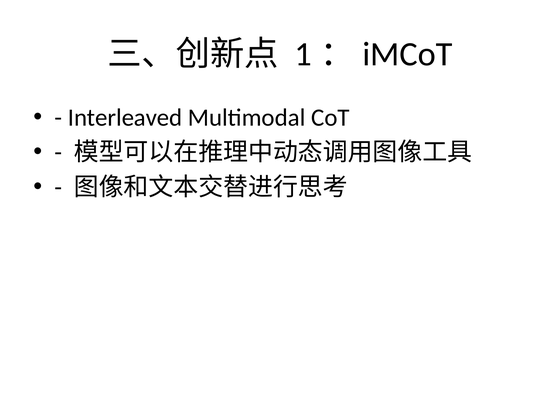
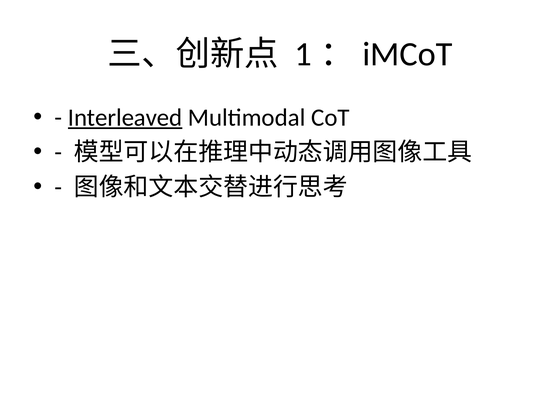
Interleaved underline: none -> present
